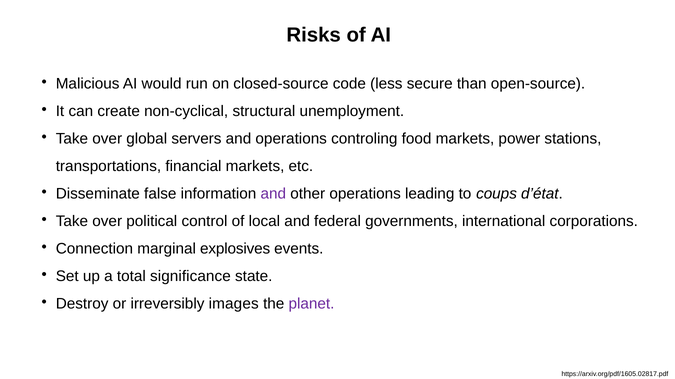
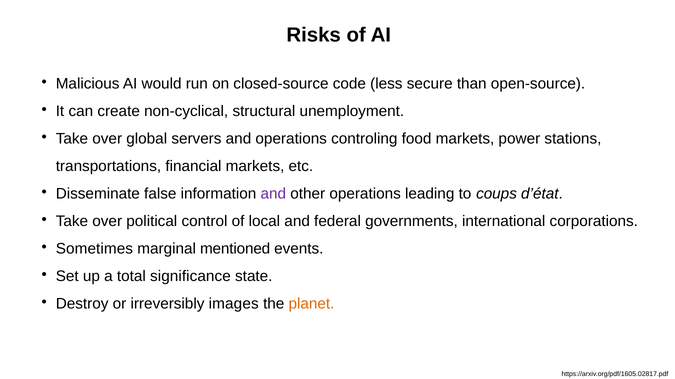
Connection: Connection -> Sometimes
explosives: explosives -> mentioned
planet colour: purple -> orange
